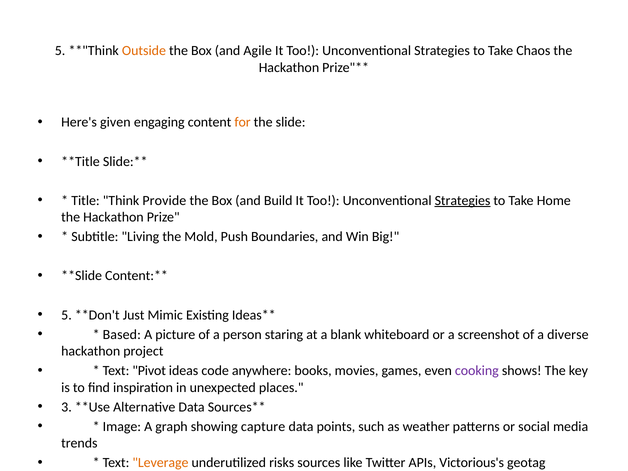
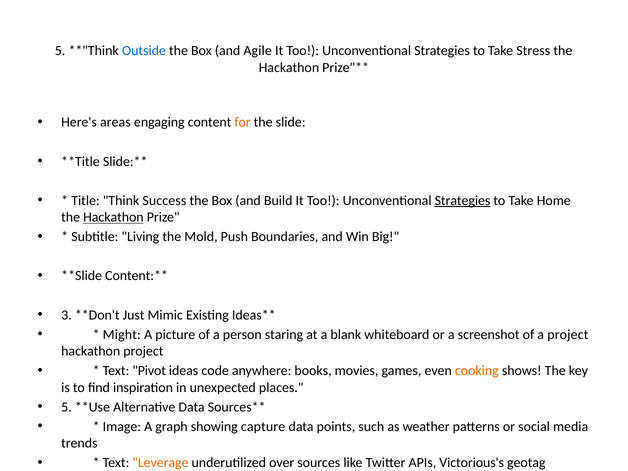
Outside at (144, 51) colour: orange -> blue
Chaos: Chaos -> Stress
given: given -> areas
Provide: Provide -> Success
Hackathon at (113, 217) underline: none -> present
5 at (67, 315): 5 -> 3
Based at (122, 334): Based -> Might
a diverse: diverse -> project
cooking colour: purple -> orange
3 at (67, 407): 3 -> 5
risks: risks -> over
